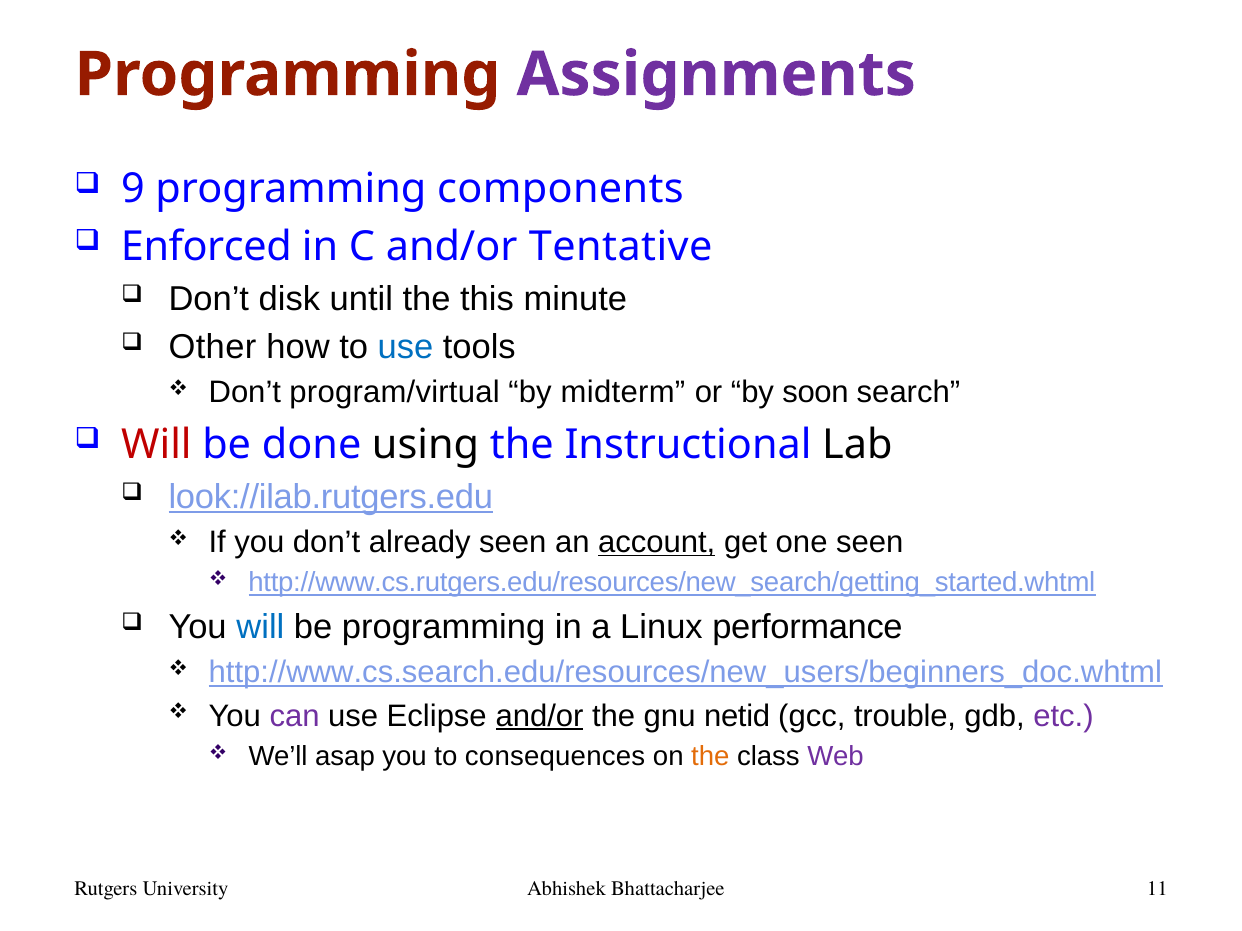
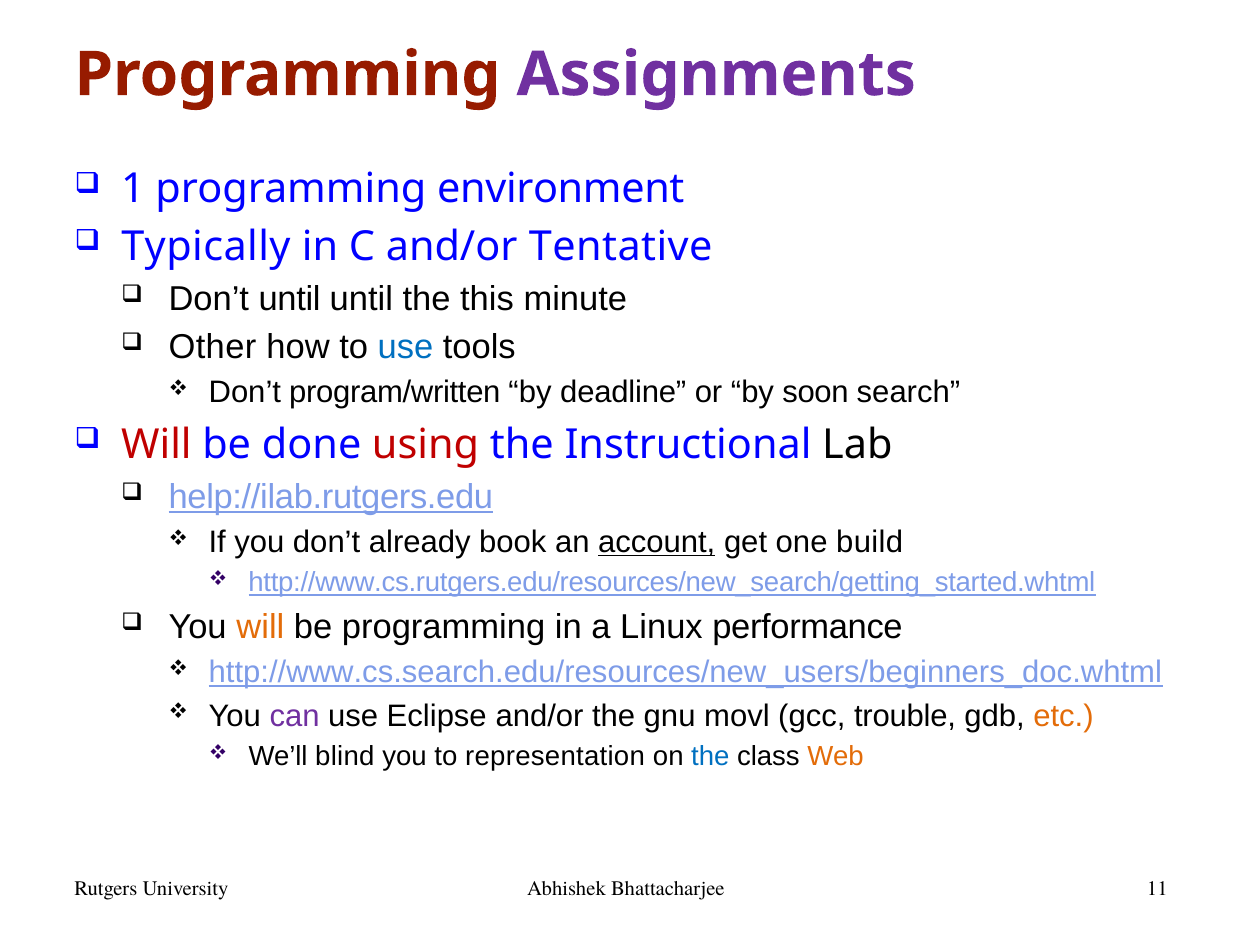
9: 9 -> 1
components: components -> environment
Enforced: Enforced -> Typically
Don’t disk: disk -> until
program/virtual: program/virtual -> program/written
midterm: midterm -> deadline
using colour: black -> red
look://ilab.rutgers.edu: look://ilab.rutgers.edu -> help://ilab.rutgers.edu
already seen: seen -> book
one seen: seen -> build
will at (260, 628) colour: blue -> orange
and/or at (539, 716) underline: present -> none
netid: netid -> movl
etc colour: purple -> orange
asap: asap -> blind
consequences: consequences -> representation
the at (710, 757) colour: orange -> blue
Web colour: purple -> orange
